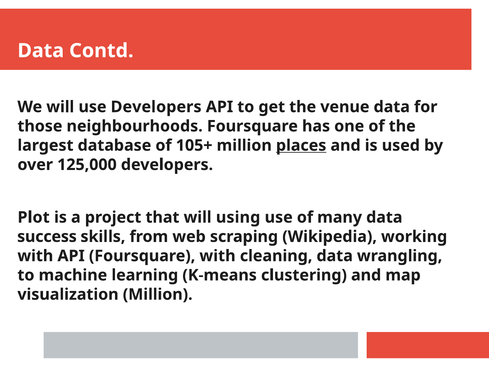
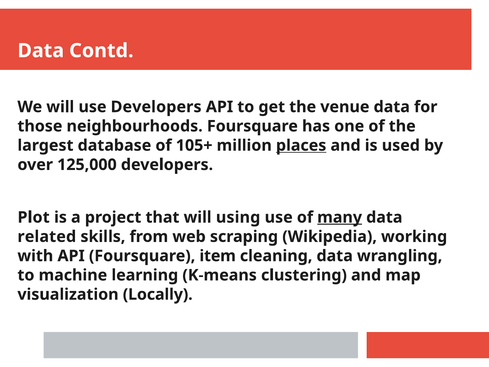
many underline: none -> present
success: success -> related
Foursquare with: with -> item
visualization Million: Million -> Locally
